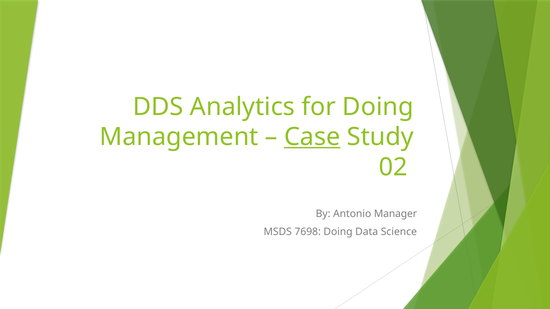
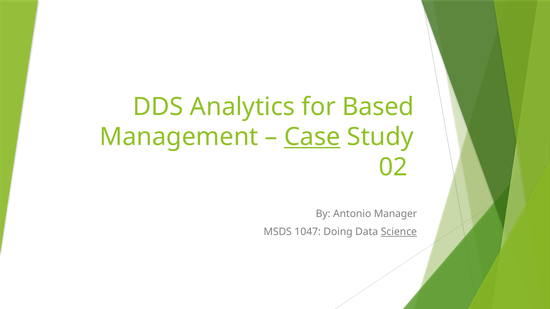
for Doing: Doing -> Based
7698: 7698 -> 1047
Science underline: none -> present
